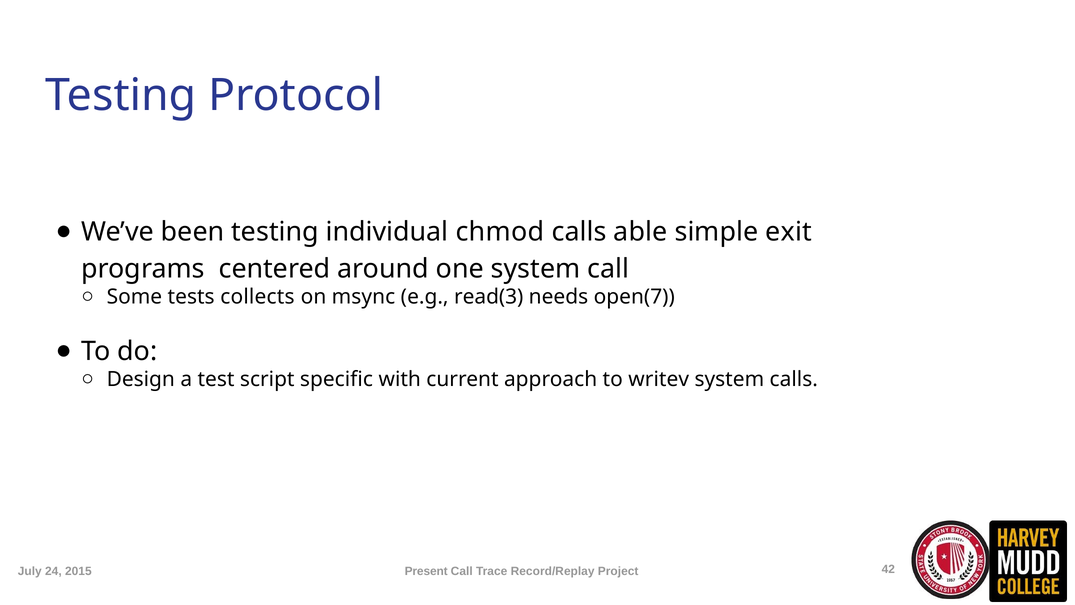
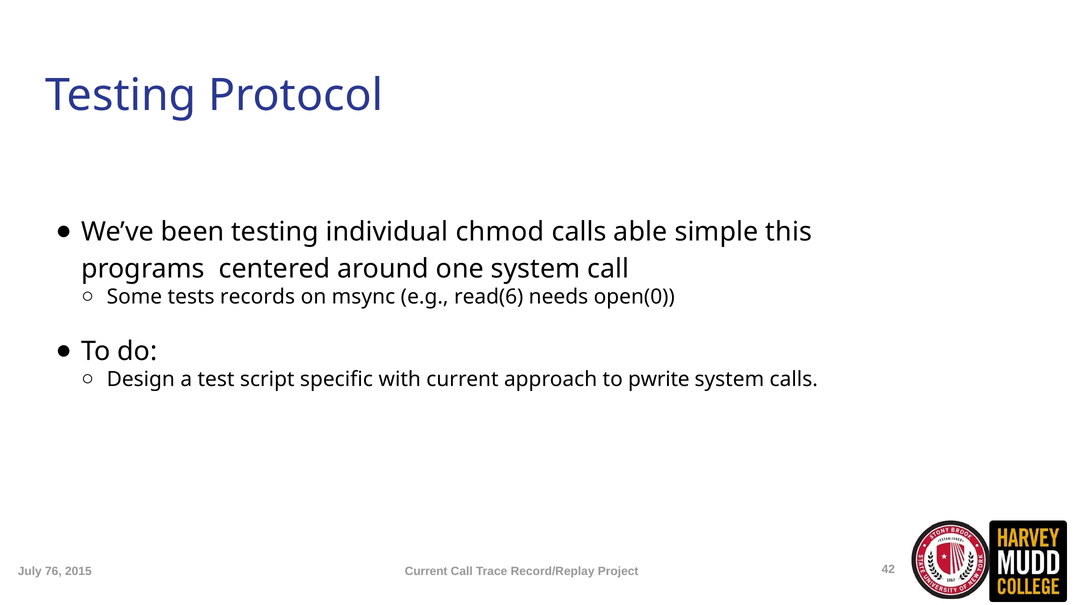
exit: exit -> this
collects: collects -> records
read(3: read(3 -> read(6
open(7: open(7 -> open(0
writev: writev -> pwrite
24: 24 -> 76
2015 Present: Present -> Current
